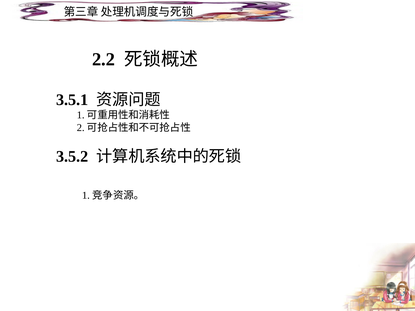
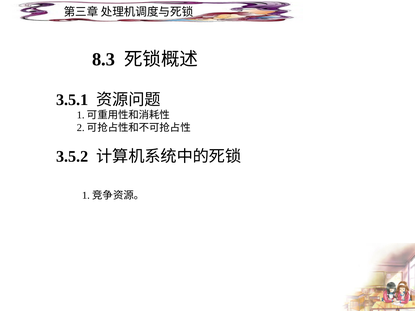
2.2: 2.2 -> 8.3
